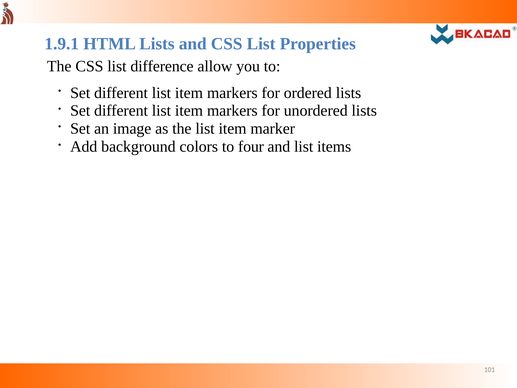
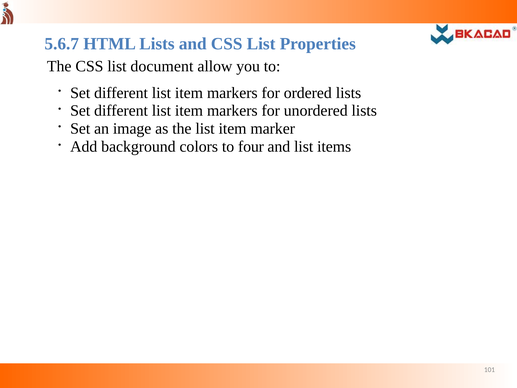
1.9.1: 1.9.1 -> 5.6.7
difference: difference -> document
